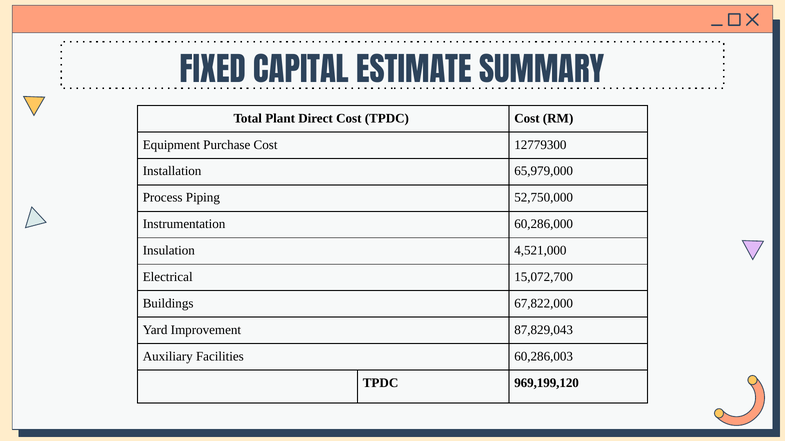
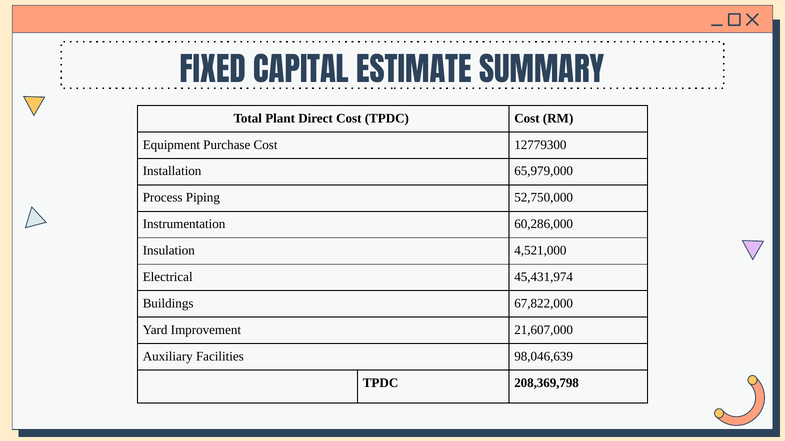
15,072,700: 15,072,700 -> 45,431,974
87,829,043: 87,829,043 -> 21,607,000
60,286,003: 60,286,003 -> 98,046,639
969,199,120: 969,199,120 -> 208,369,798
